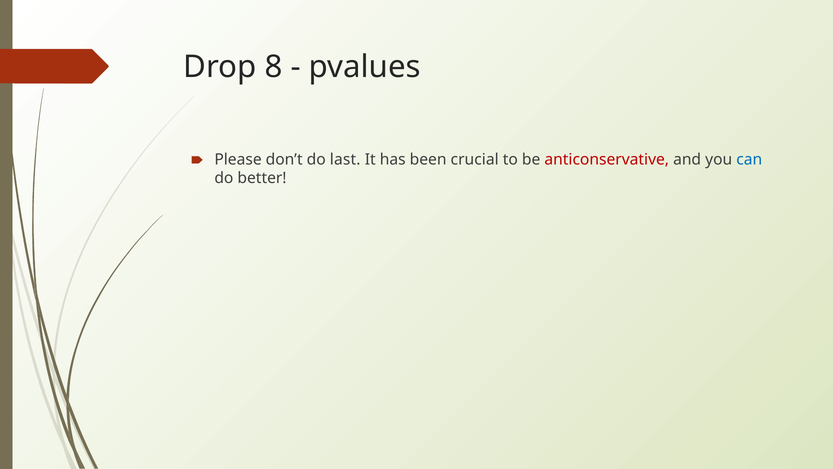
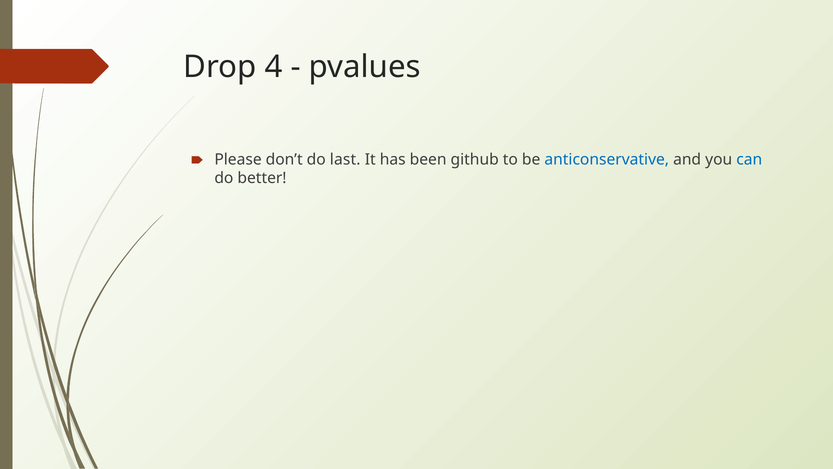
8: 8 -> 4
crucial: crucial -> github
anticonservative colour: red -> blue
